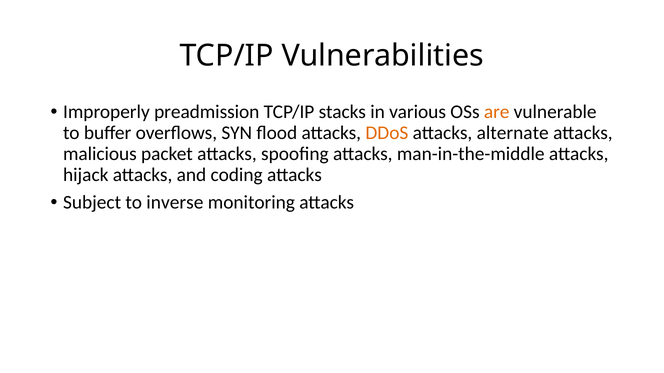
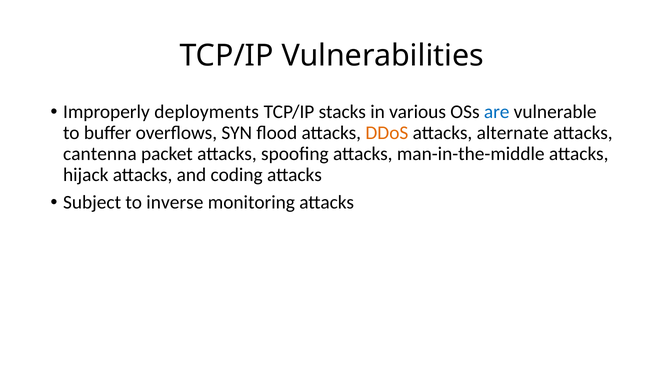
preadmission: preadmission -> deployments
are colour: orange -> blue
malicious: malicious -> cantenna
